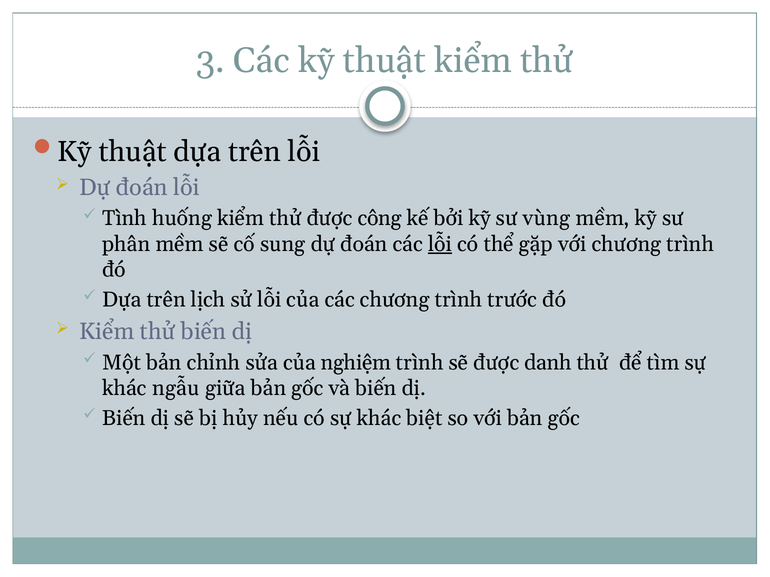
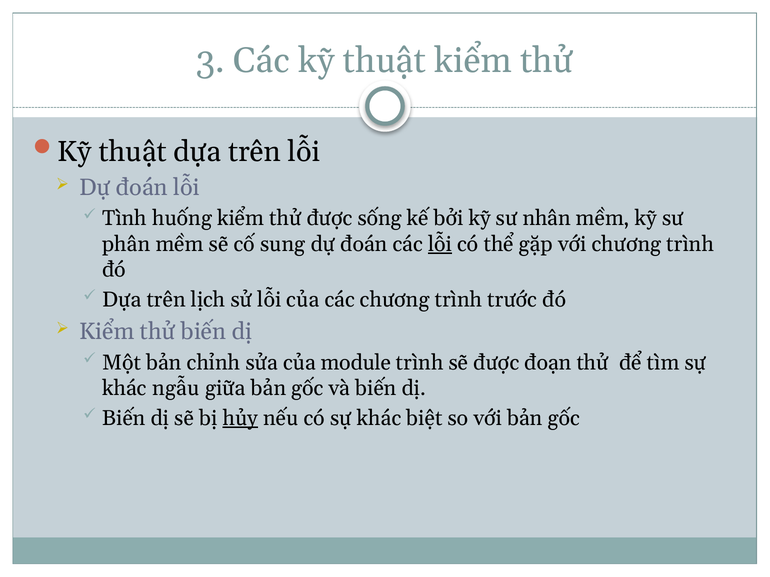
công: công -> sống
vùng: vùng -> nhân
nghiệm: nghiệm -> module
danh: danh -> đoạn
hủy underline: none -> present
